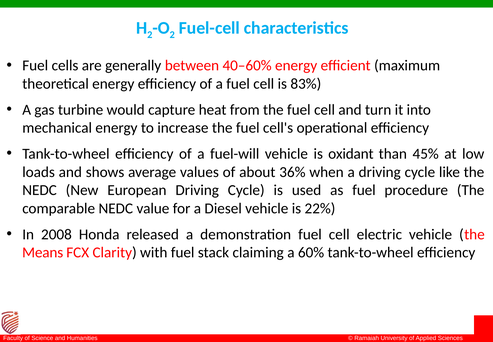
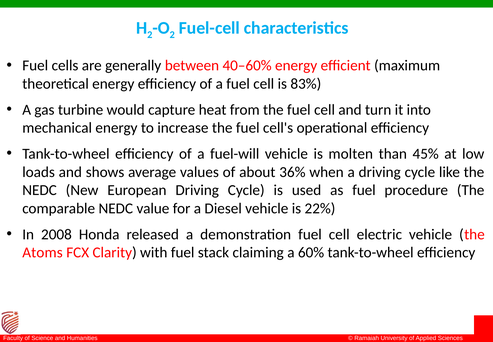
oxidant: oxidant -> molten
Means: Means -> Atoms
